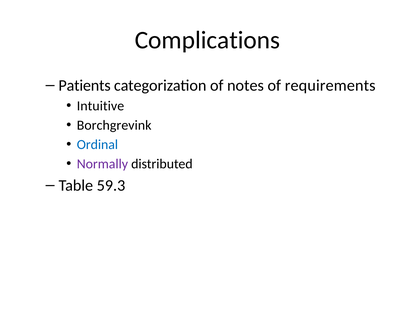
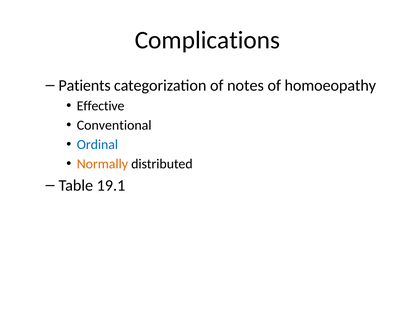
requirements: requirements -> homoeopathy
Intuitive: Intuitive -> Effective
Borchgrevink: Borchgrevink -> Conventional
Normally colour: purple -> orange
59.3: 59.3 -> 19.1
